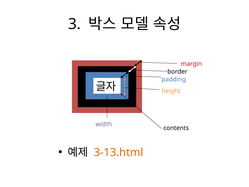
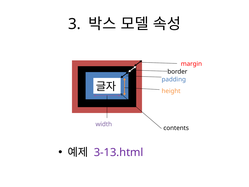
3-13.html colour: orange -> purple
